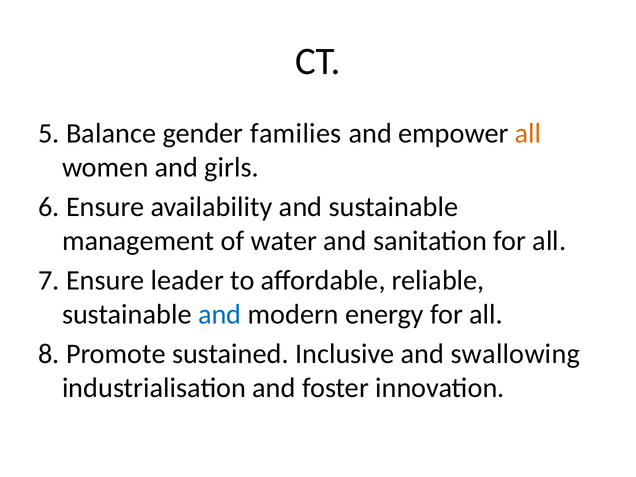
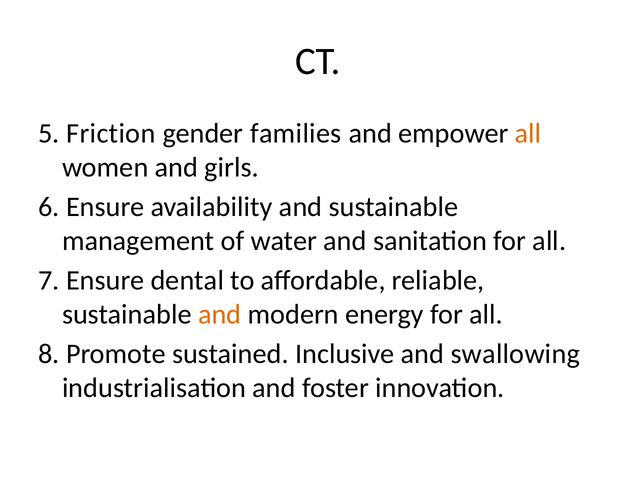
Balance: Balance -> Friction
leader: leader -> dental
and at (220, 314) colour: blue -> orange
